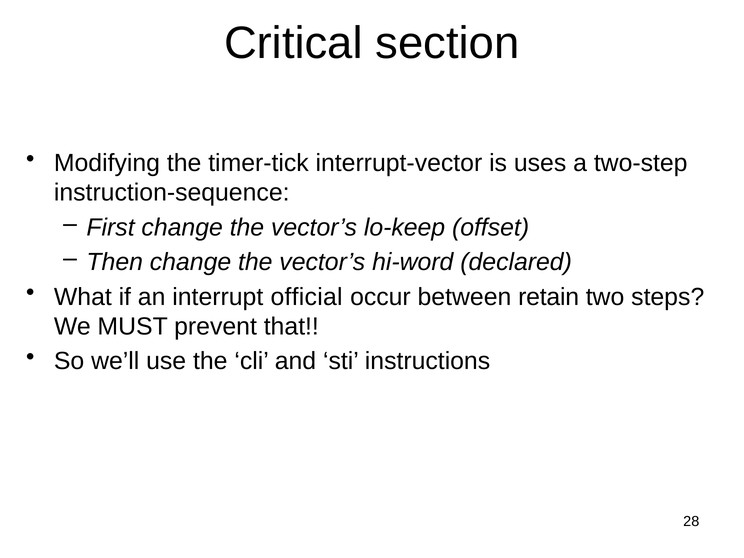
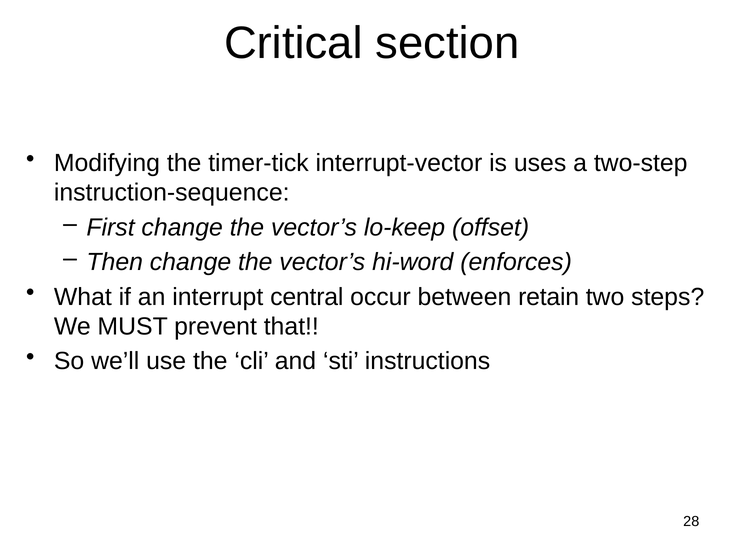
declared: declared -> enforces
official: official -> central
